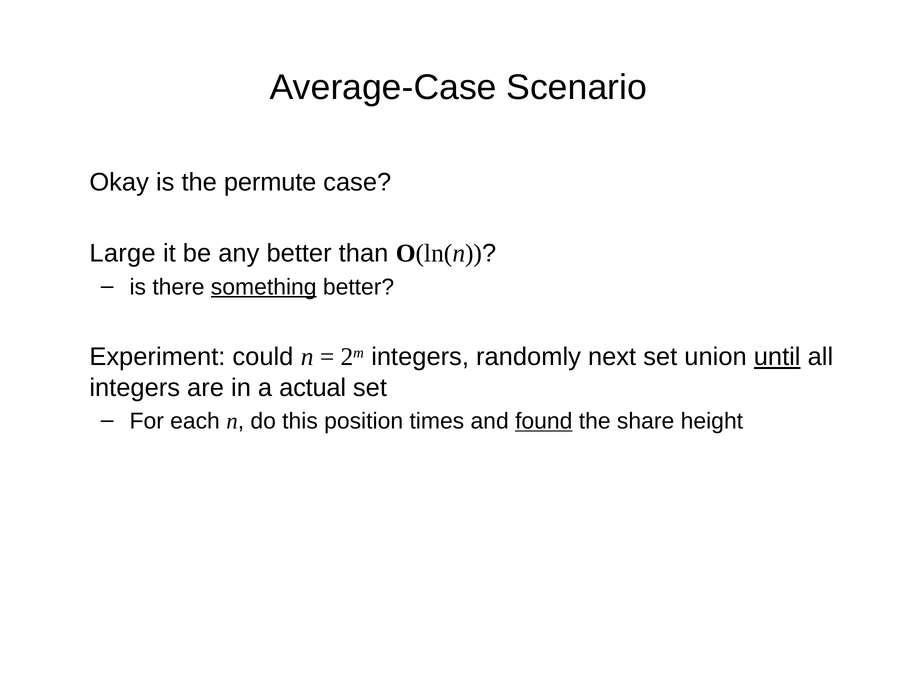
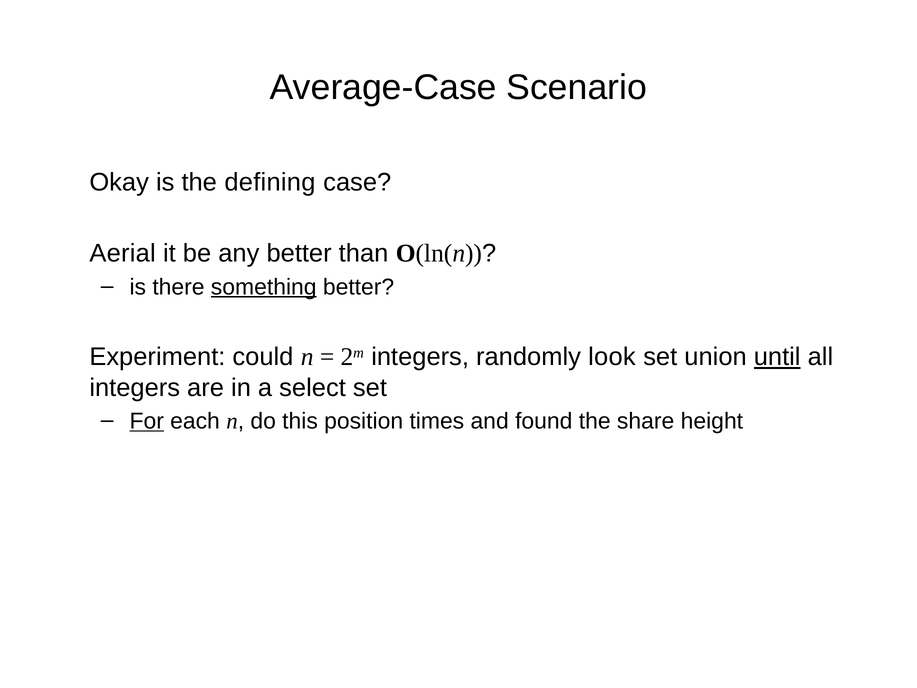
permute: permute -> defining
Large: Large -> Aerial
next: next -> look
actual: actual -> select
For underline: none -> present
found underline: present -> none
